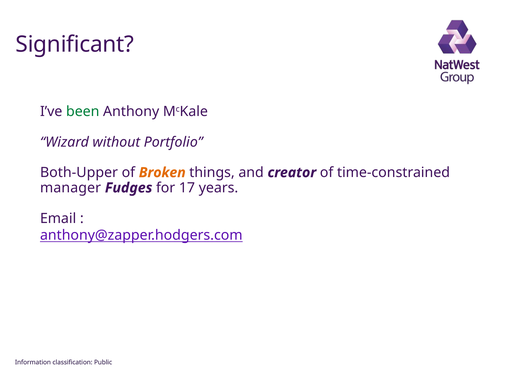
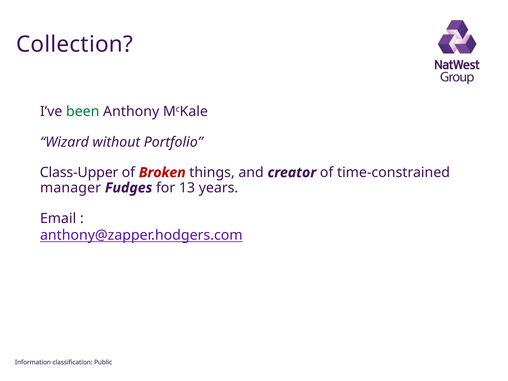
Significant: Significant -> Collection
Both-Upper: Both-Upper -> Class-Upper
Broken colour: orange -> red
17: 17 -> 13
